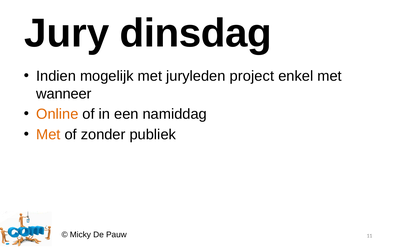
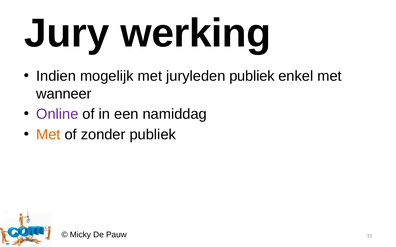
dinsdag: dinsdag -> werking
juryleden project: project -> publiek
Online colour: orange -> purple
